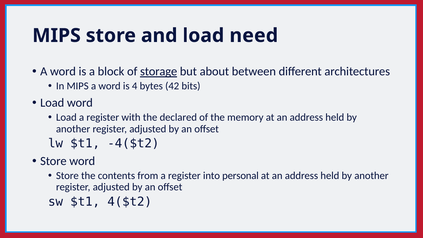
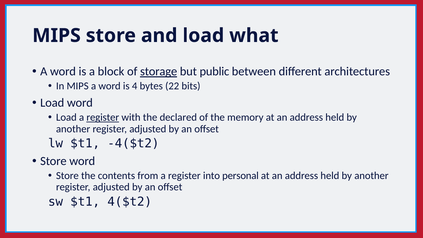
need: need -> what
about: about -> public
42: 42 -> 22
register at (103, 117) underline: none -> present
